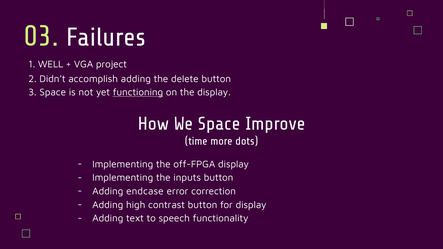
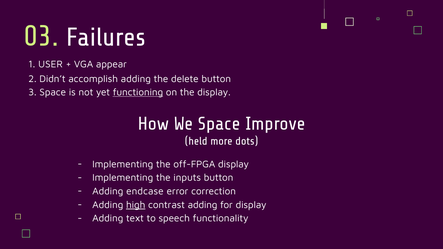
WELL: WELL -> USER
project: project -> appear
time: time -> held
high underline: none -> present
contrast button: button -> adding
